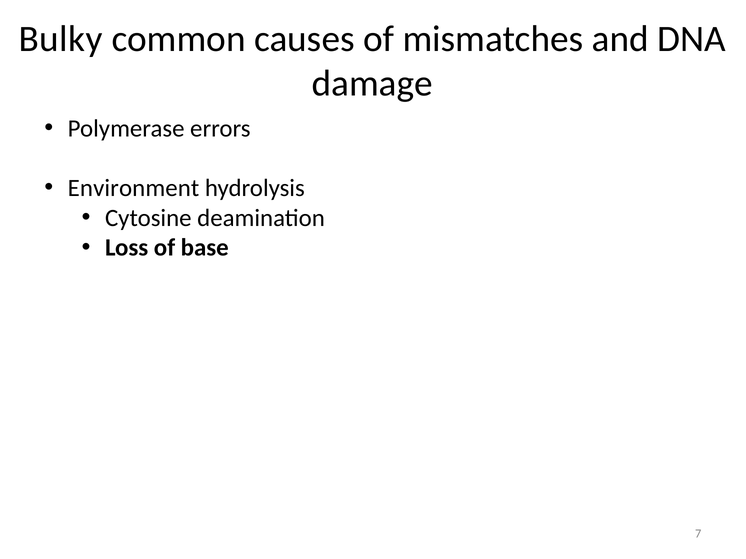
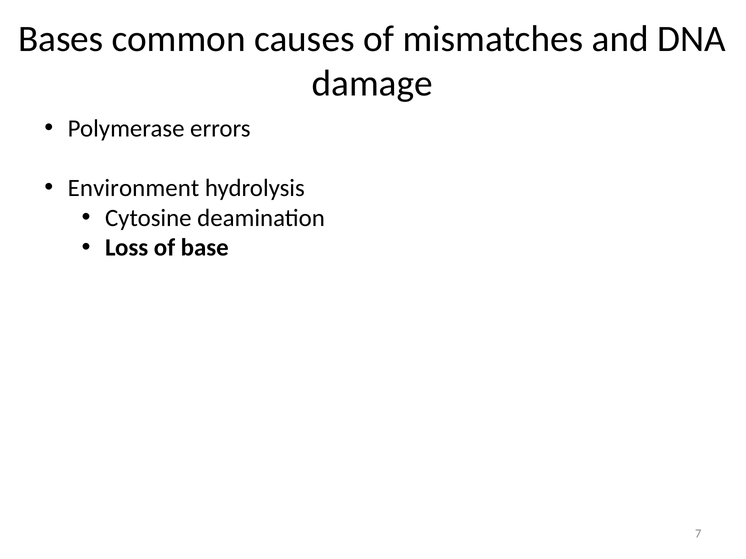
Bulky: Bulky -> Bases
